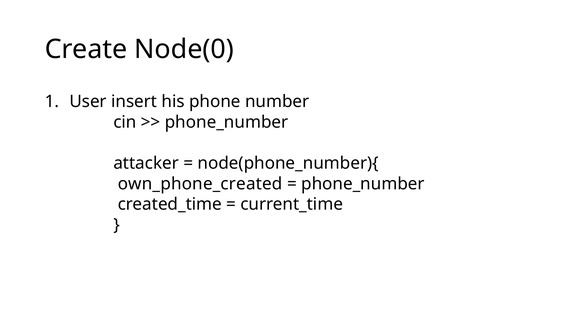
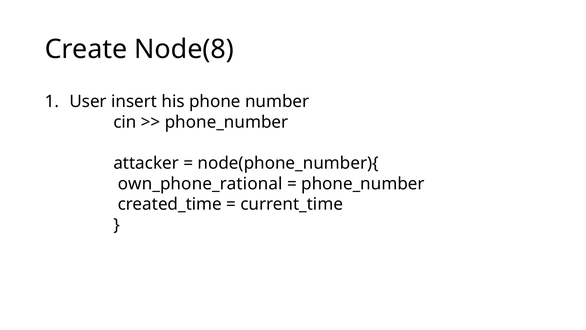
Node(0: Node(0 -> Node(8
own_phone_created: own_phone_created -> own_phone_rational
